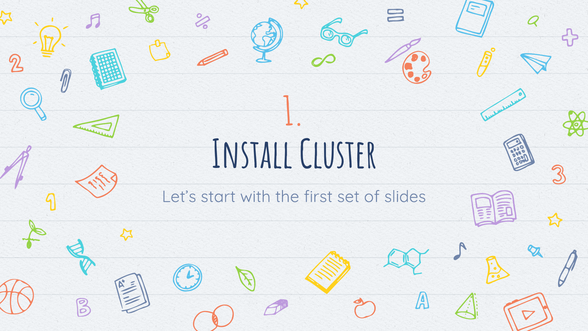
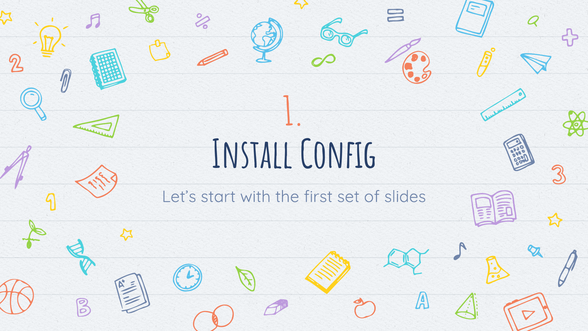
Cluster: Cluster -> Config
